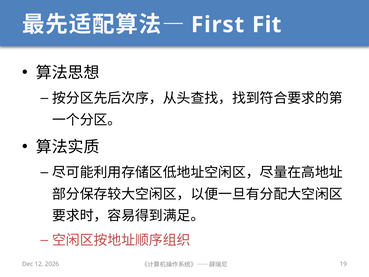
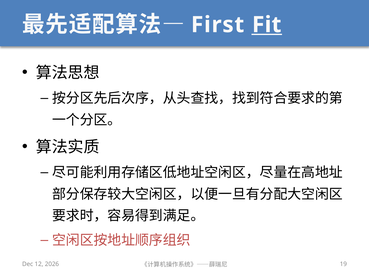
Fit underline: none -> present
